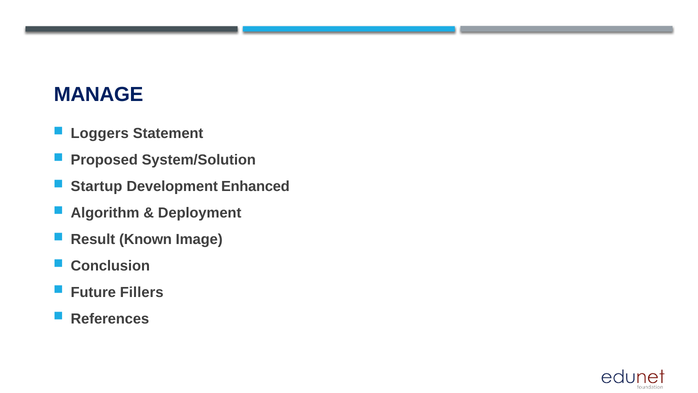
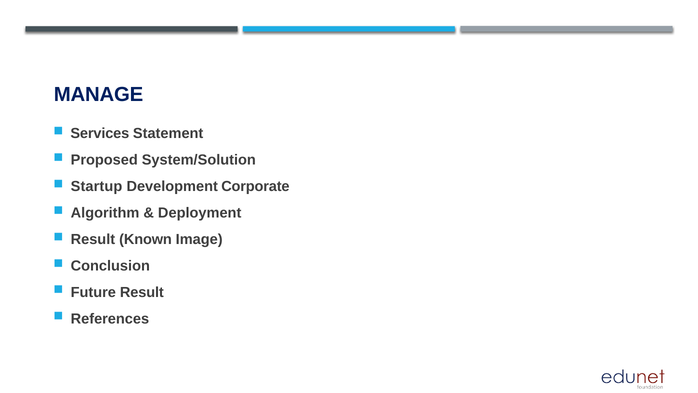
Loggers: Loggers -> Services
Enhanced: Enhanced -> Corporate
Future Fillers: Fillers -> Result
